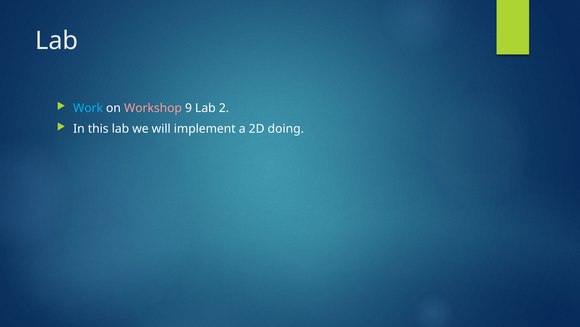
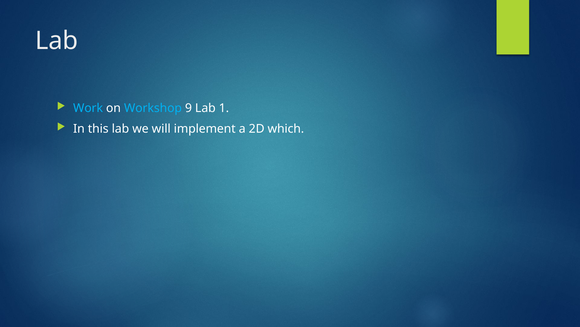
Workshop colour: pink -> light blue
2: 2 -> 1
doing: doing -> which
